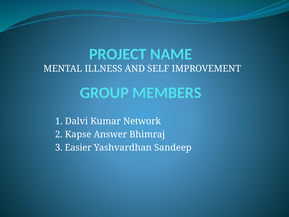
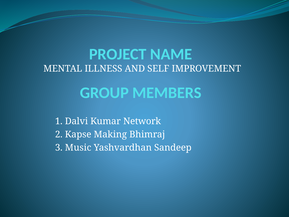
Answer: Answer -> Making
Easier: Easier -> Music
